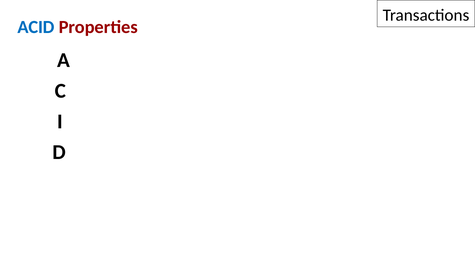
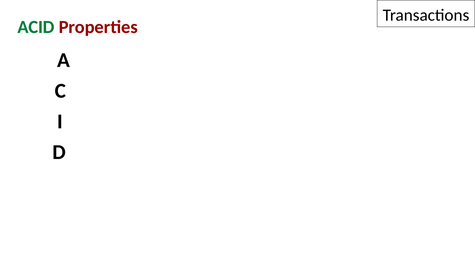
ACID colour: blue -> green
